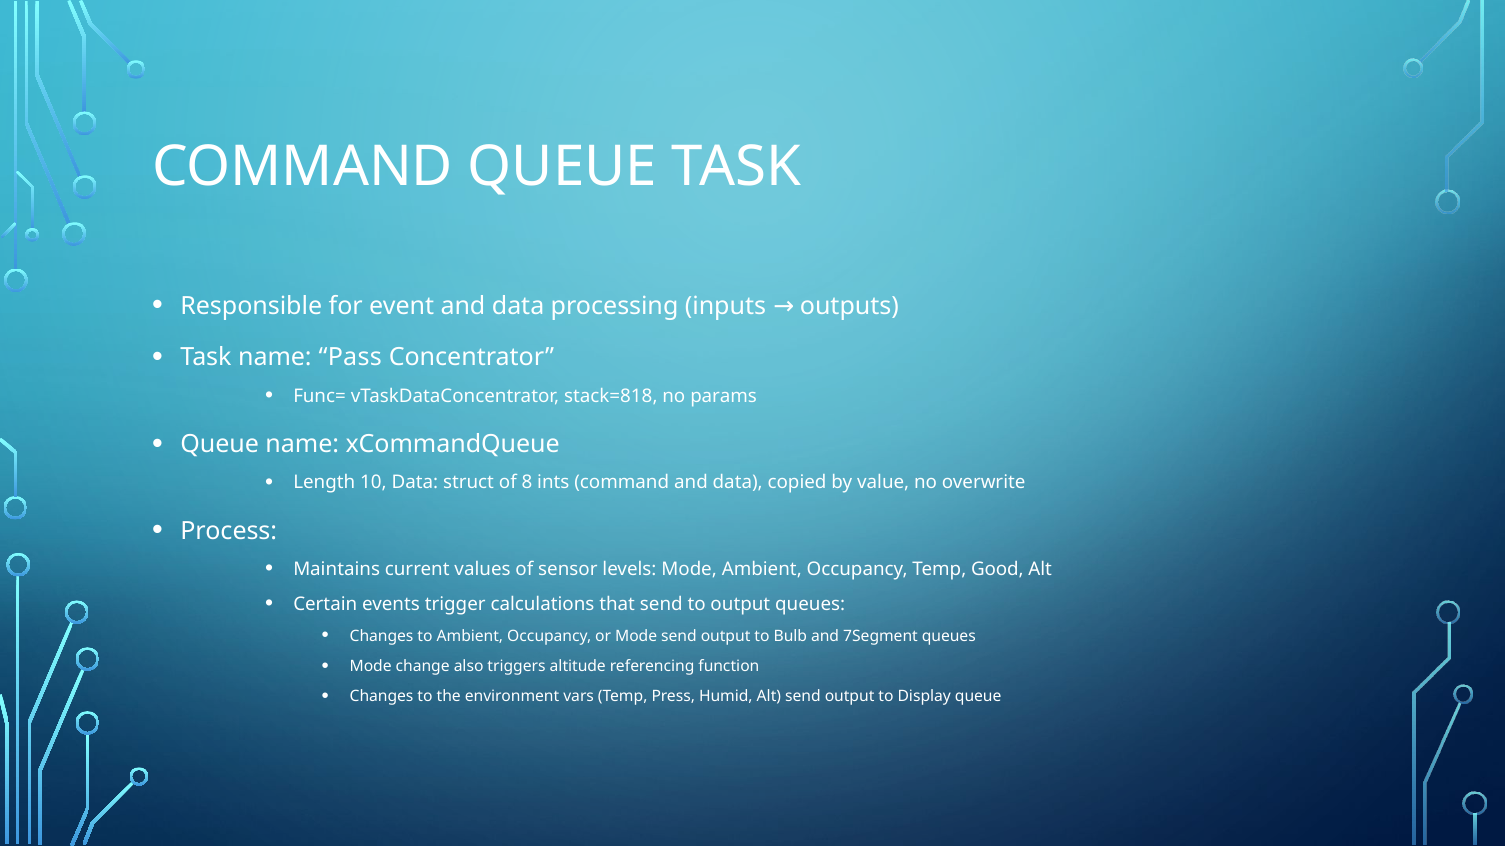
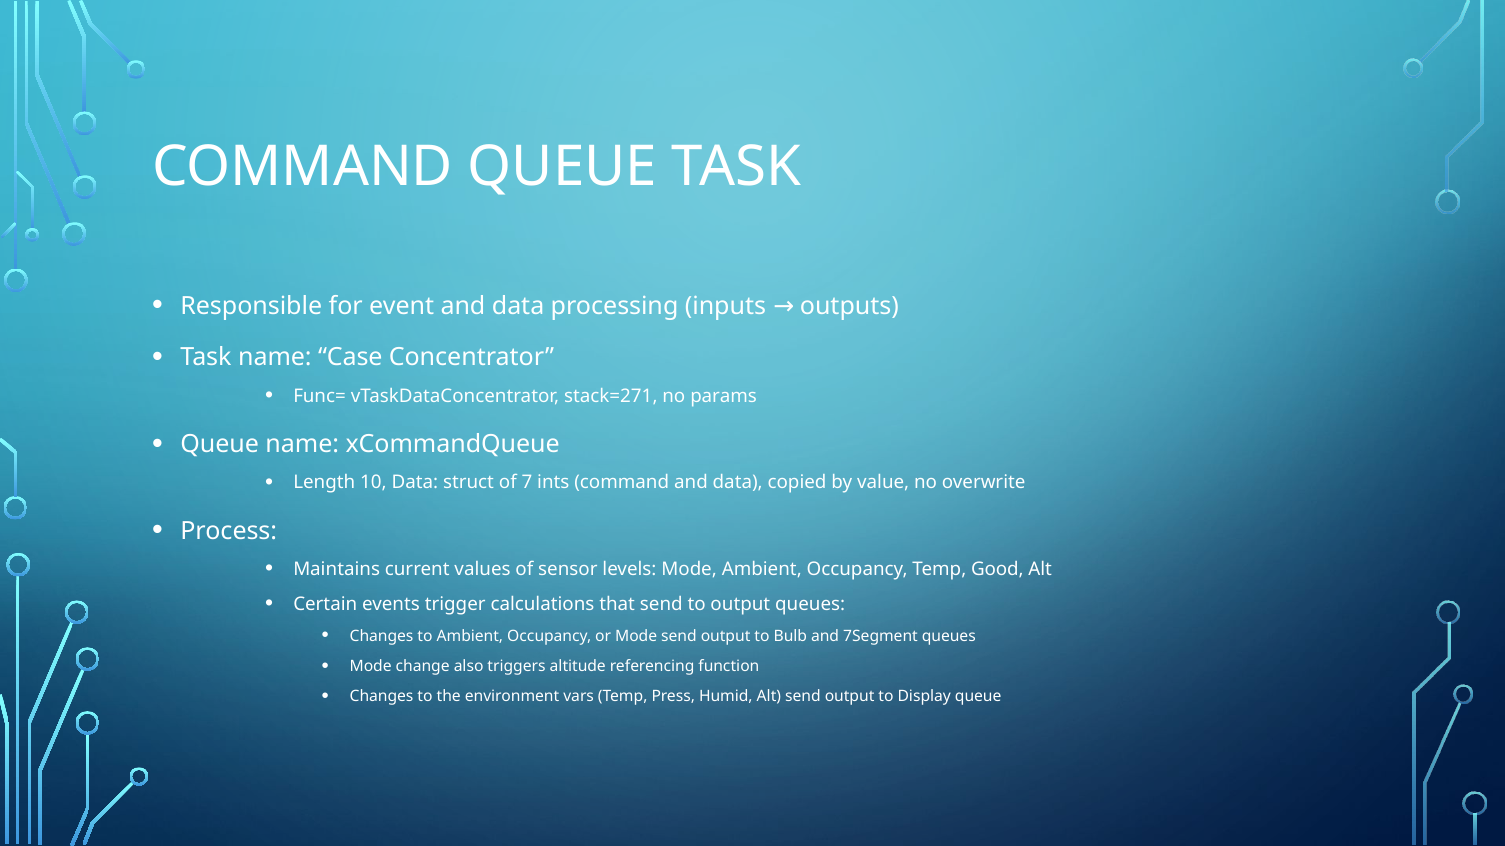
Pass: Pass -> Case
stack=818: stack=818 -> stack=271
8: 8 -> 7
